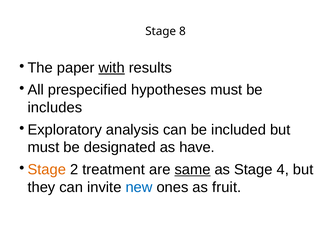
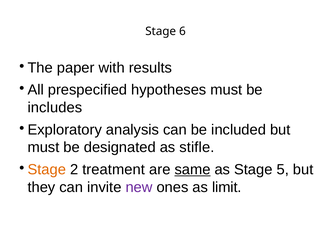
8: 8 -> 6
with underline: present -> none
have: have -> stifle
4: 4 -> 5
new colour: blue -> purple
fruit: fruit -> limit
